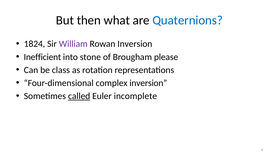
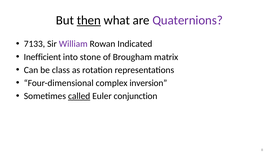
then underline: none -> present
Quaternions colour: blue -> purple
1824: 1824 -> 7133
Rowan Inversion: Inversion -> Indicated
please: please -> matrix
incomplete: incomplete -> conjunction
